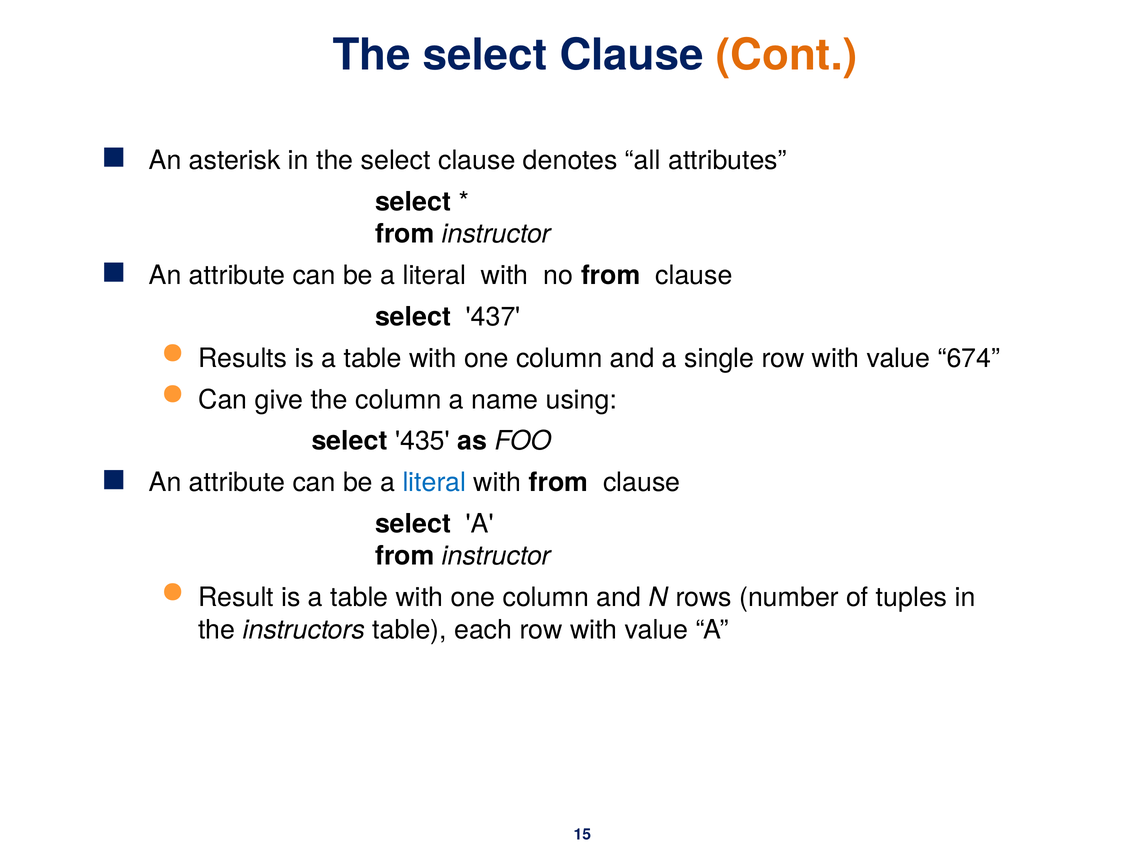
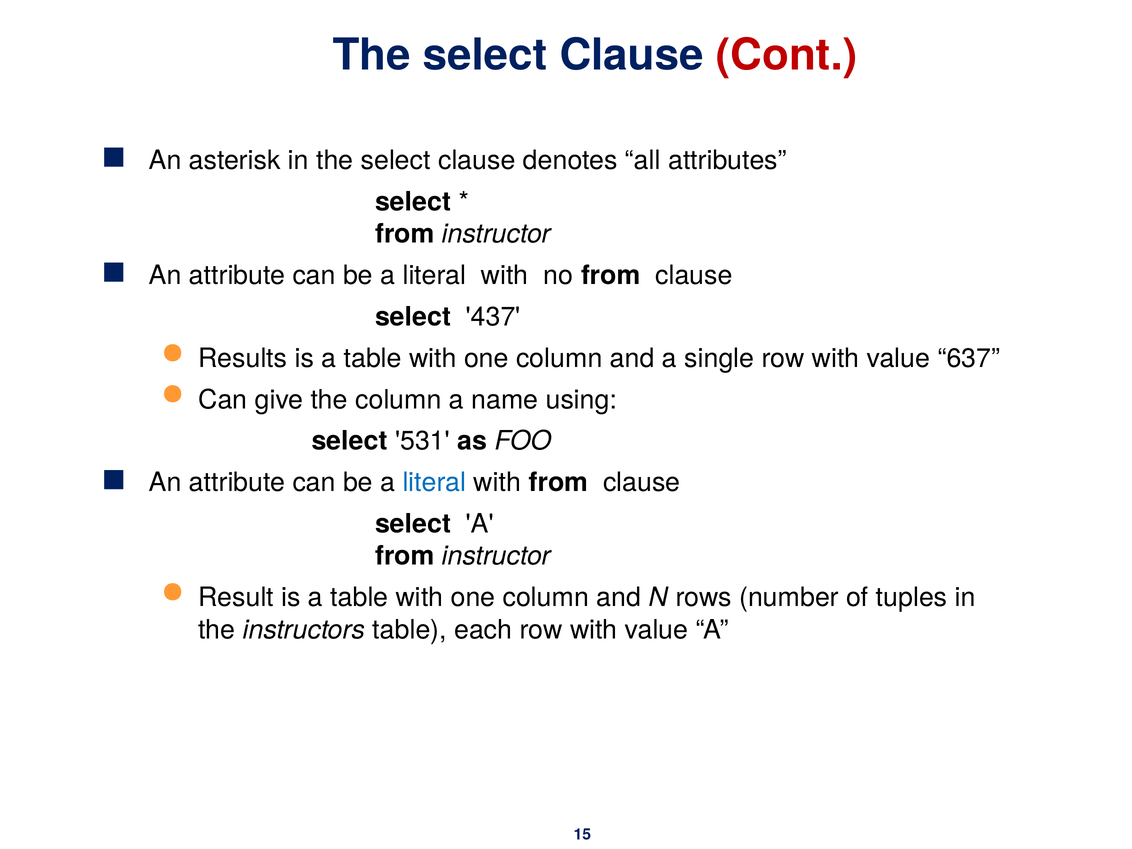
Cont colour: orange -> red
674: 674 -> 637
435: 435 -> 531
